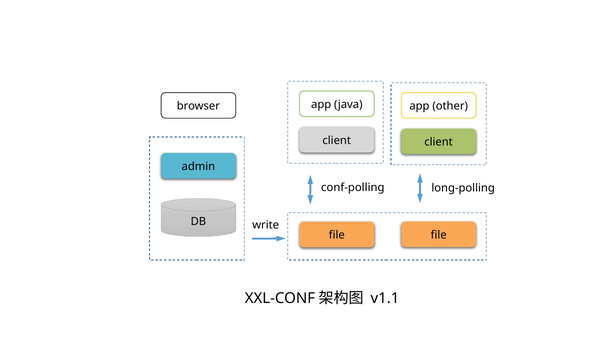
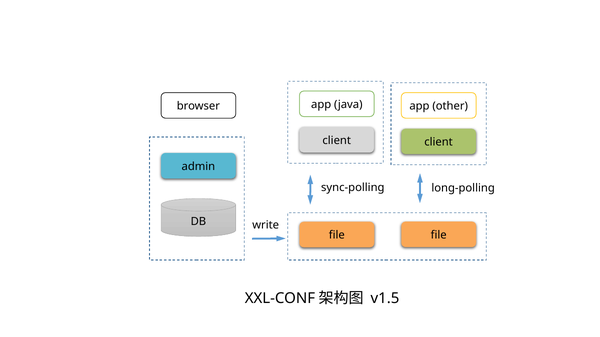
conf-polling: conf-polling -> sync-polling
v1.1: v1.1 -> v1.5
